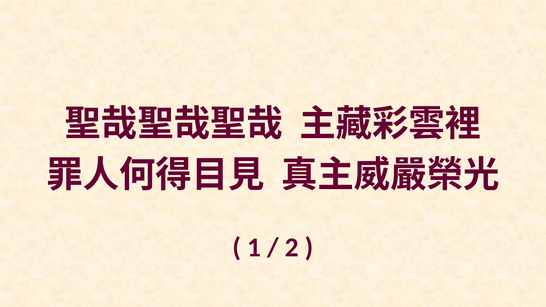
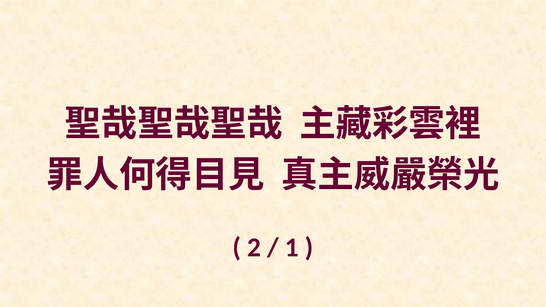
1: 1 -> 2
2: 2 -> 1
